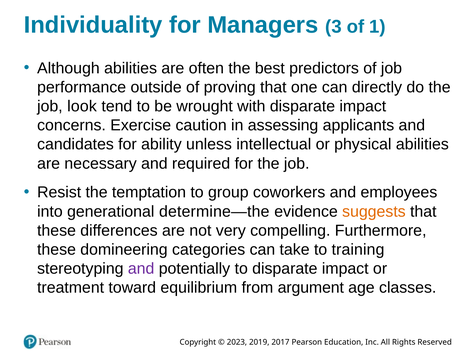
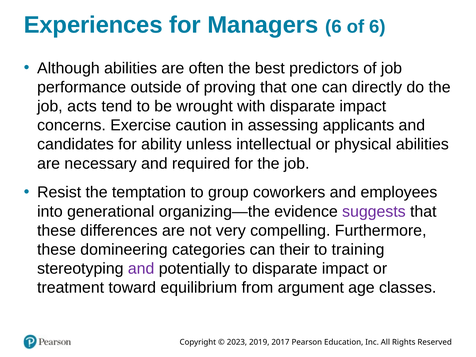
Individuality: Individuality -> Experiences
Managers 3: 3 -> 6
of 1: 1 -> 6
look: look -> acts
determine—the: determine—the -> organizing—the
suggests colour: orange -> purple
take: take -> their
